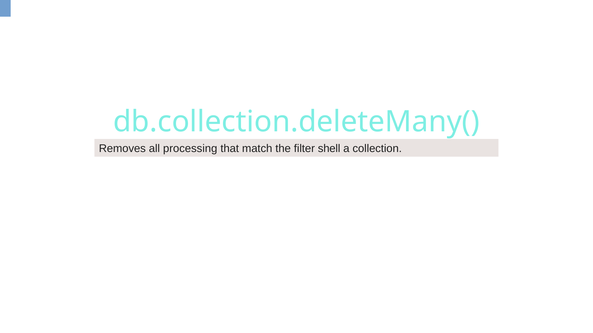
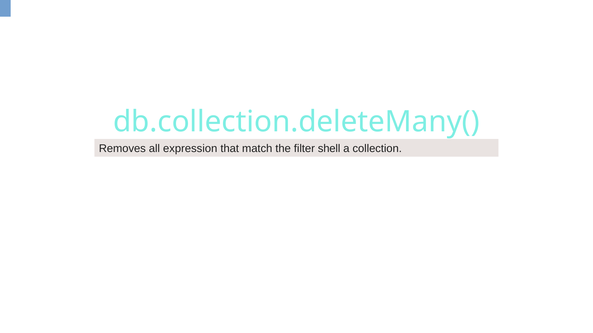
processing: processing -> expression
